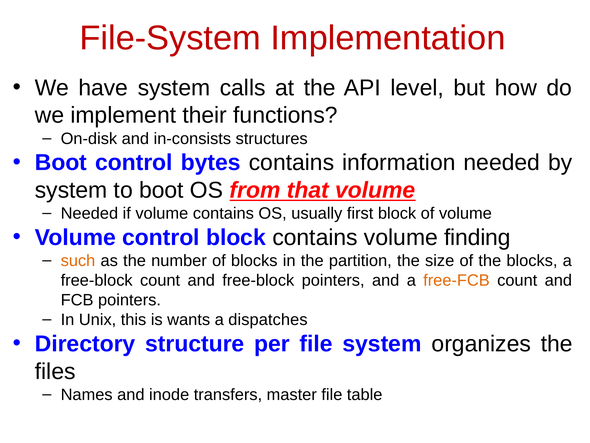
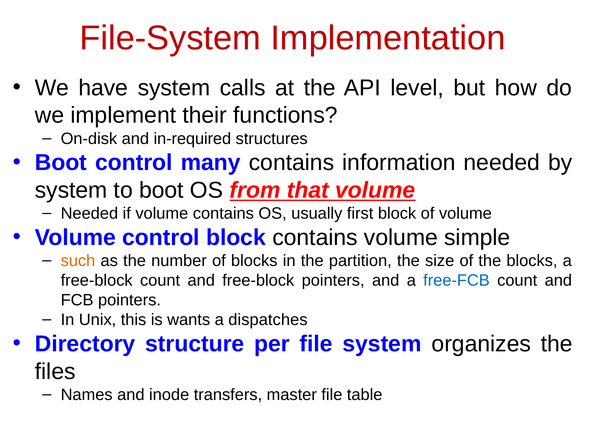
in-consists: in-consists -> in-required
bytes: bytes -> many
finding: finding -> simple
free-FCB colour: orange -> blue
